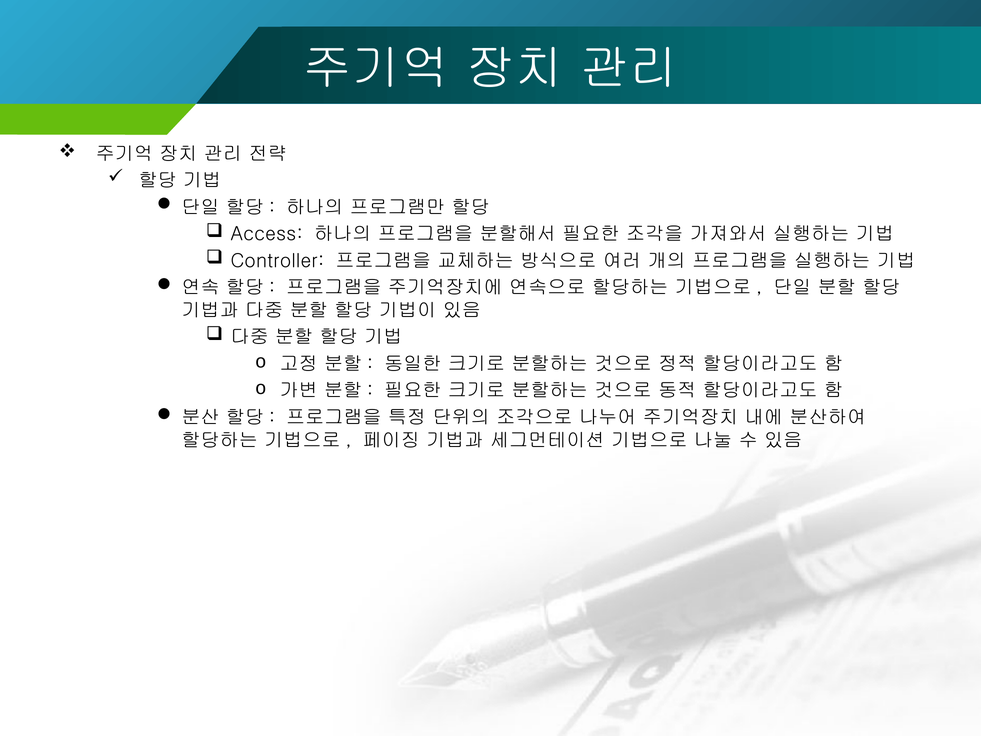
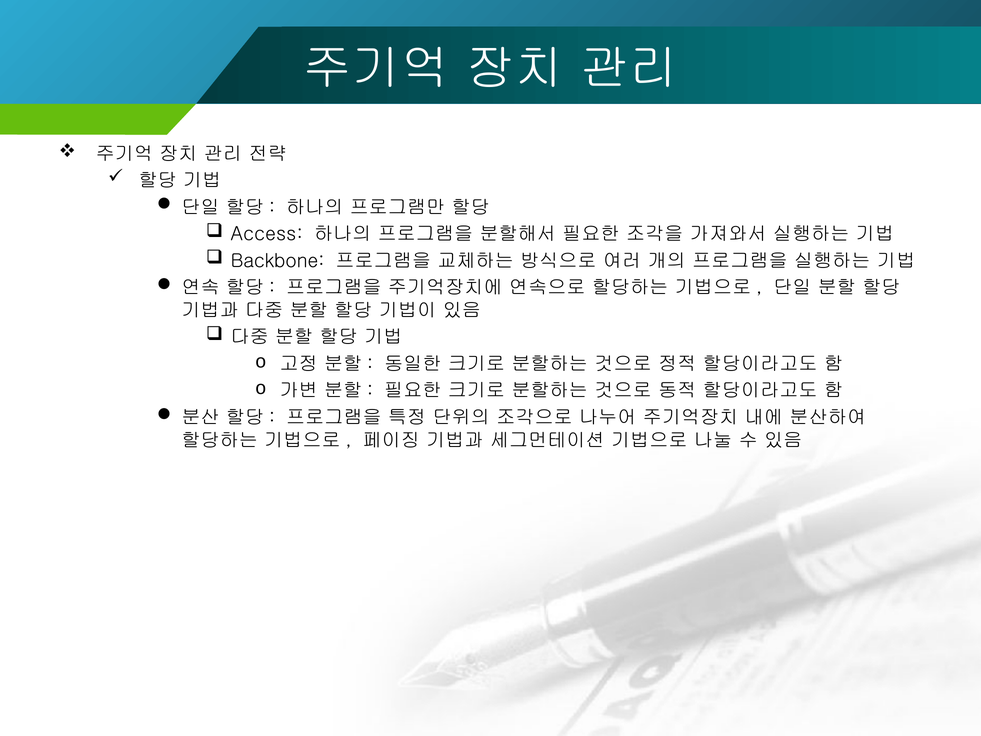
Controller: Controller -> Backbone
